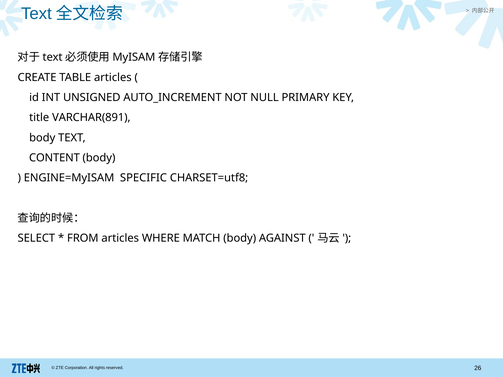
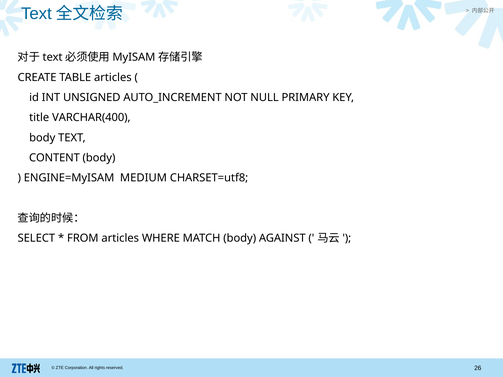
VARCHAR(891: VARCHAR(891 -> VARCHAR(400
SPECIFIC: SPECIFIC -> MEDIUM
